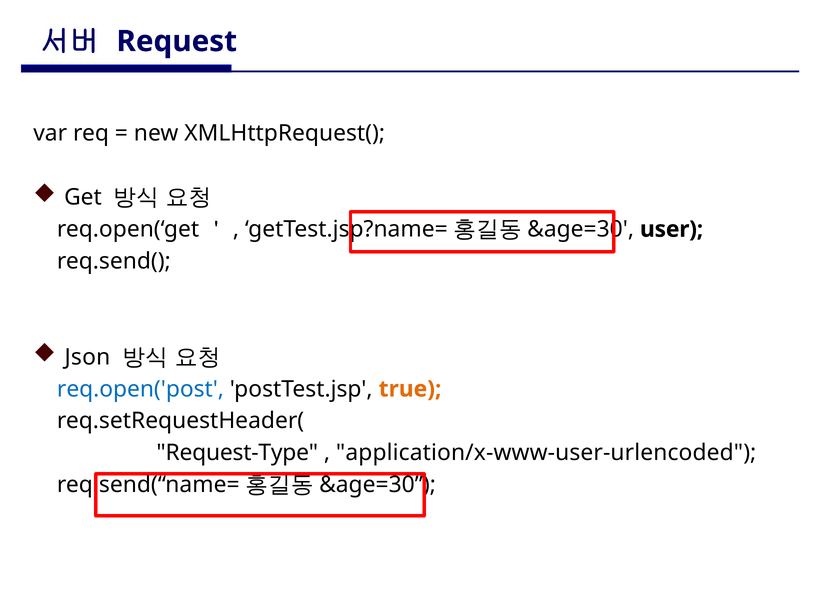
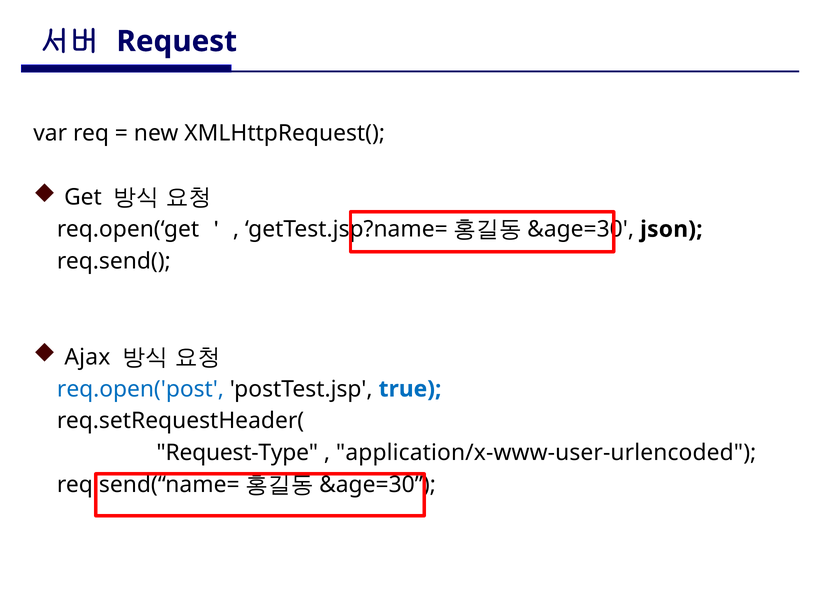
user: user -> json
Json: Json -> Ajax
true colour: orange -> blue
